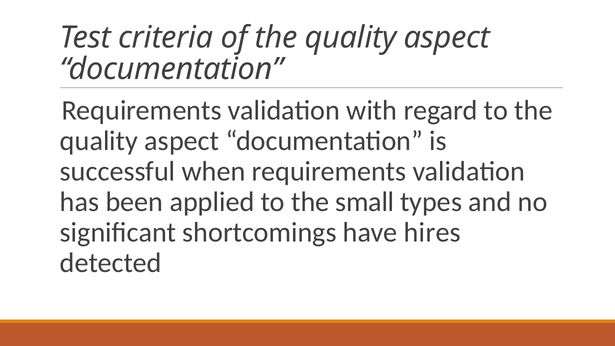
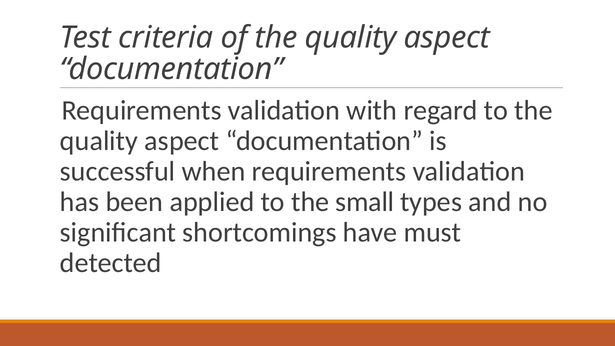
hires: hires -> must
